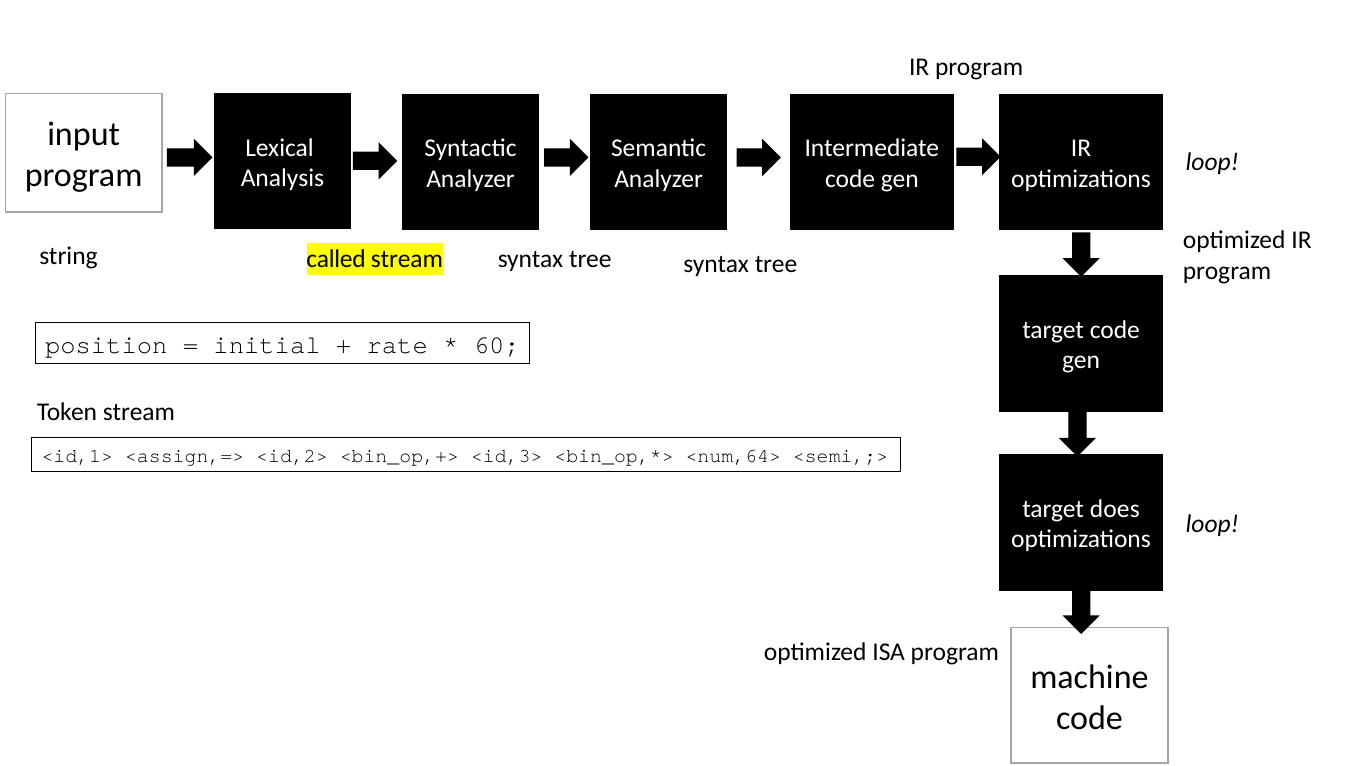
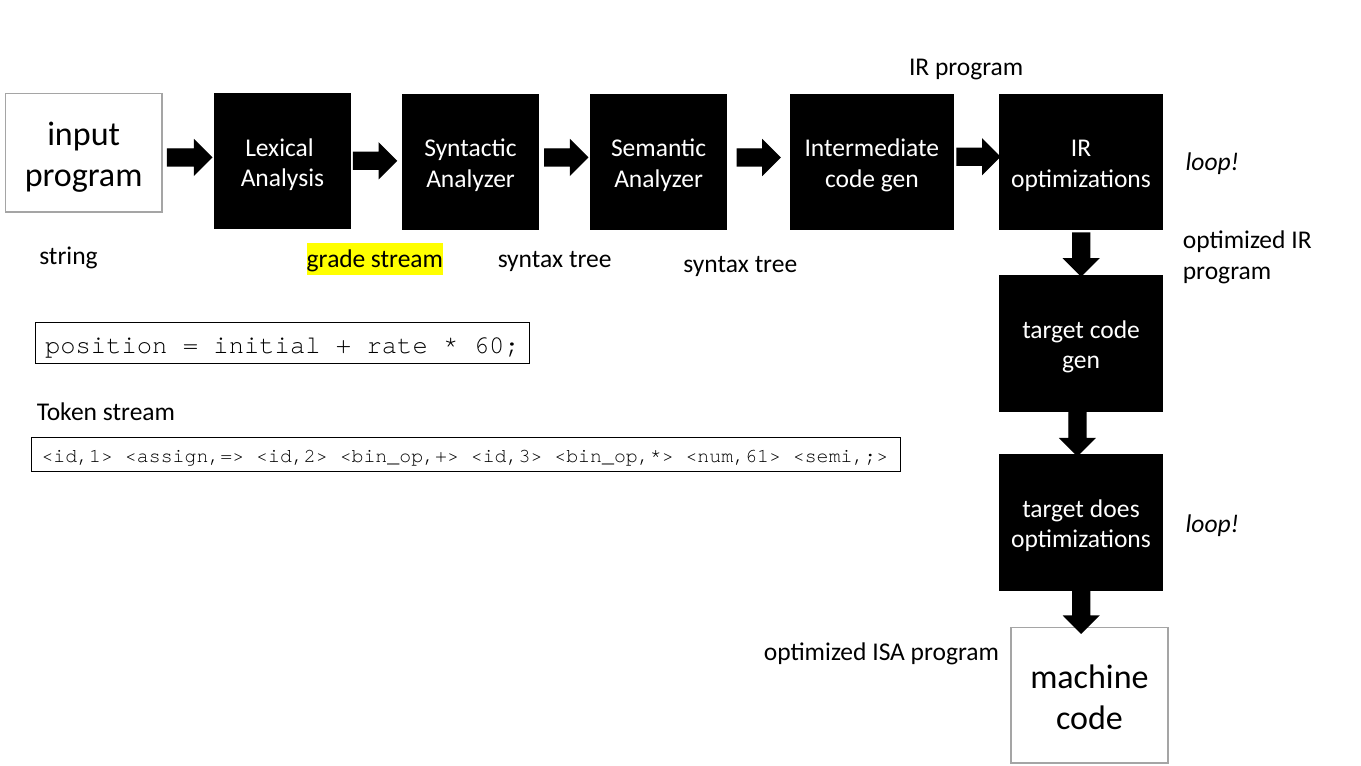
called: called -> grade
<num,64>: <num,64> -> <num,61>
